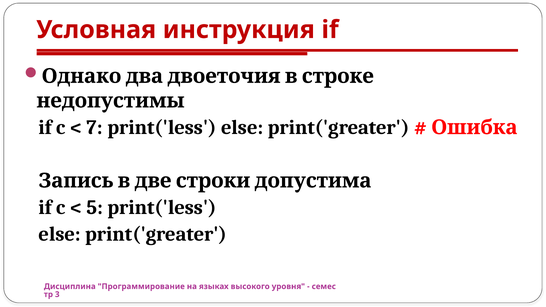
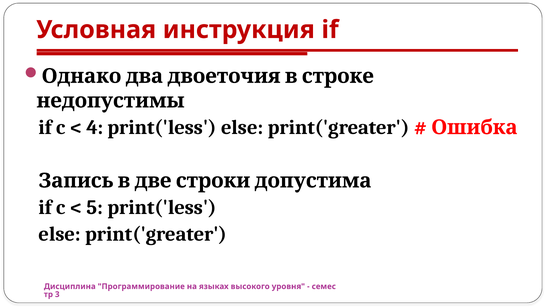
7: 7 -> 4
